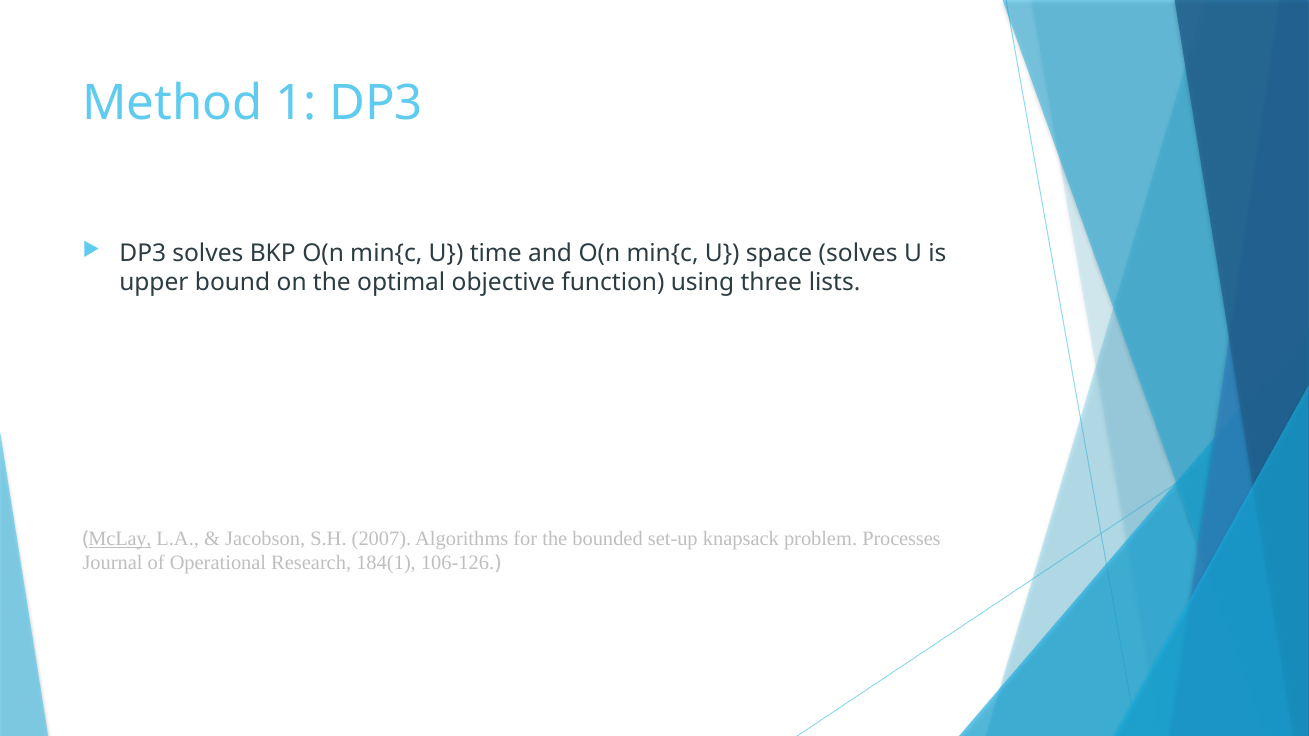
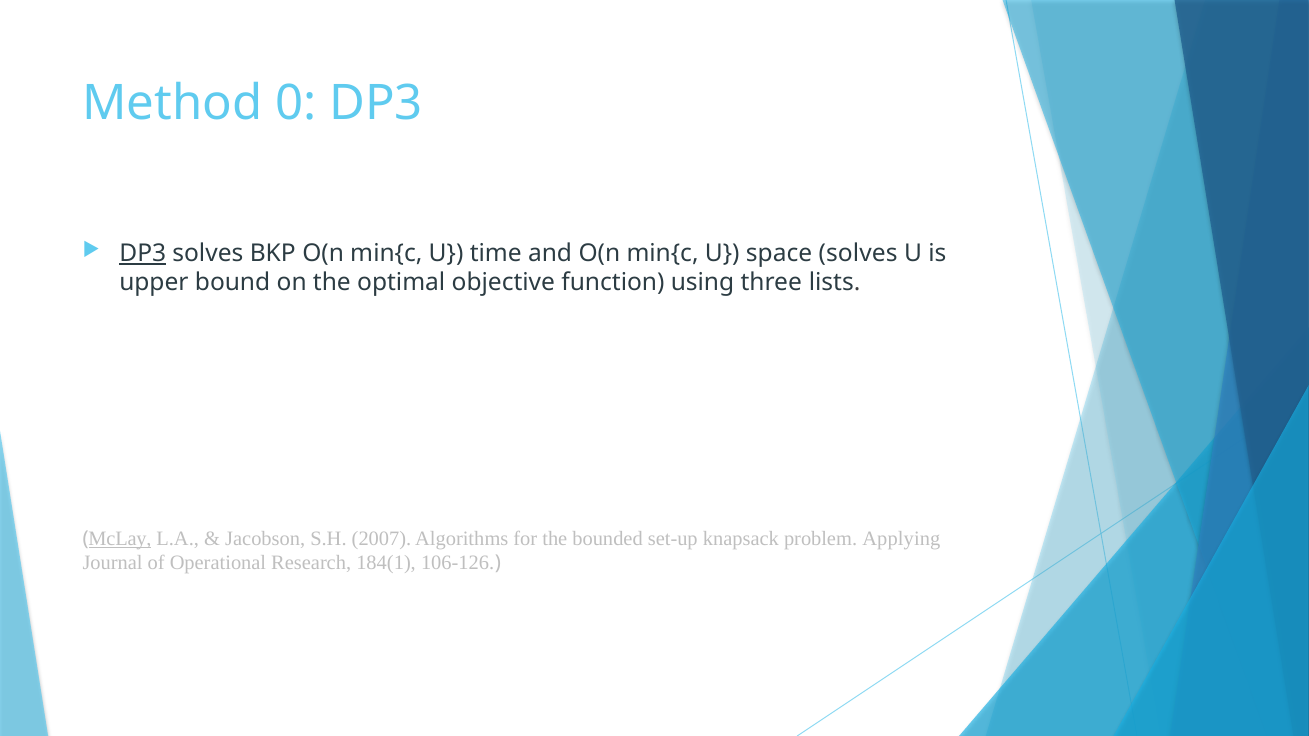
1: 1 -> 0
DP3 at (143, 253) underline: none -> present
Processes: Processes -> Applying
